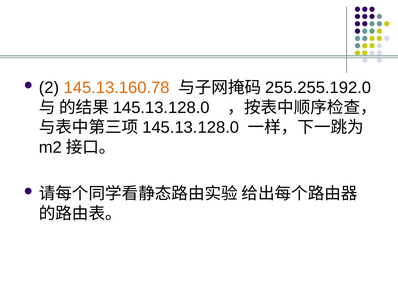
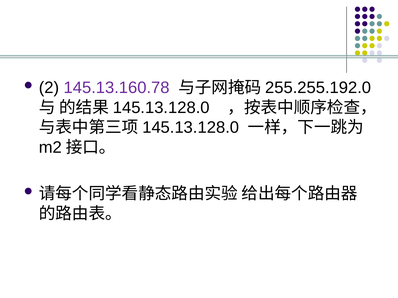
145.13.160.78 colour: orange -> purple
